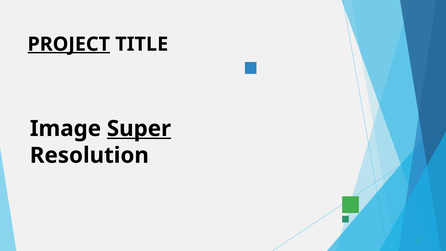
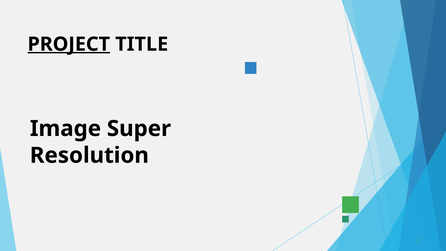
Super underline: present -> none
